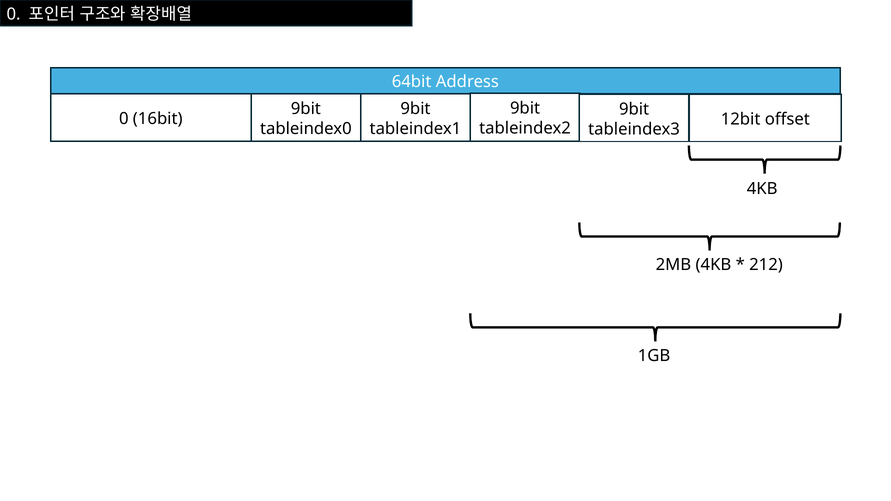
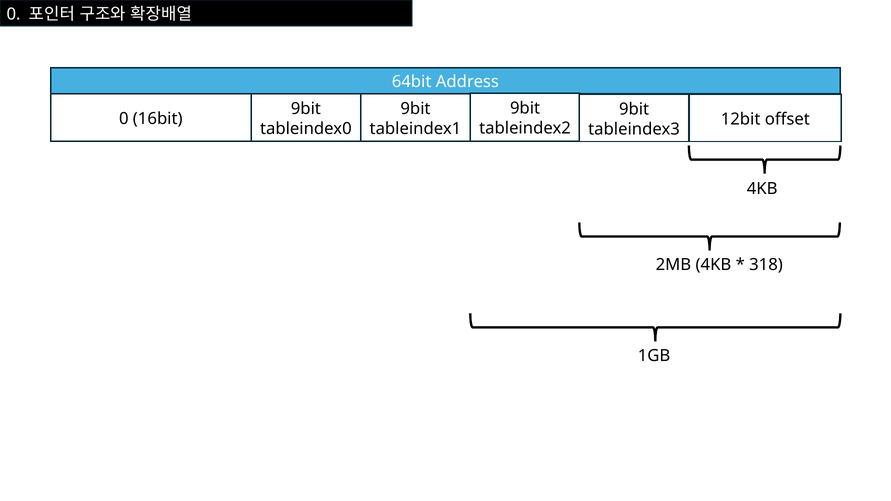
212: 212 -> 318
